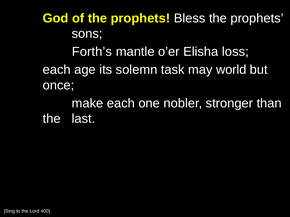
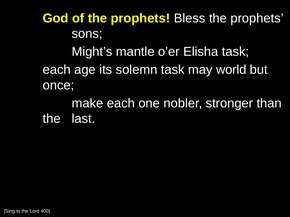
Forth’s: Forth’s -> Might’s
Elisha loss: loss -> task
